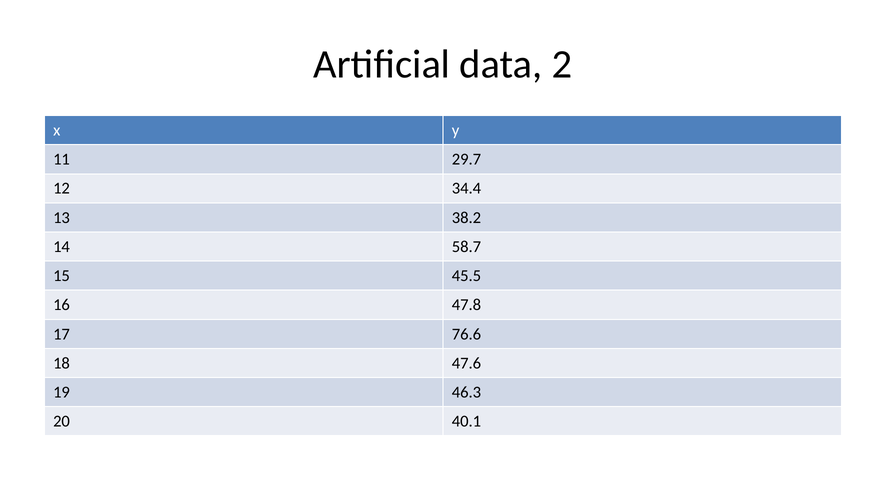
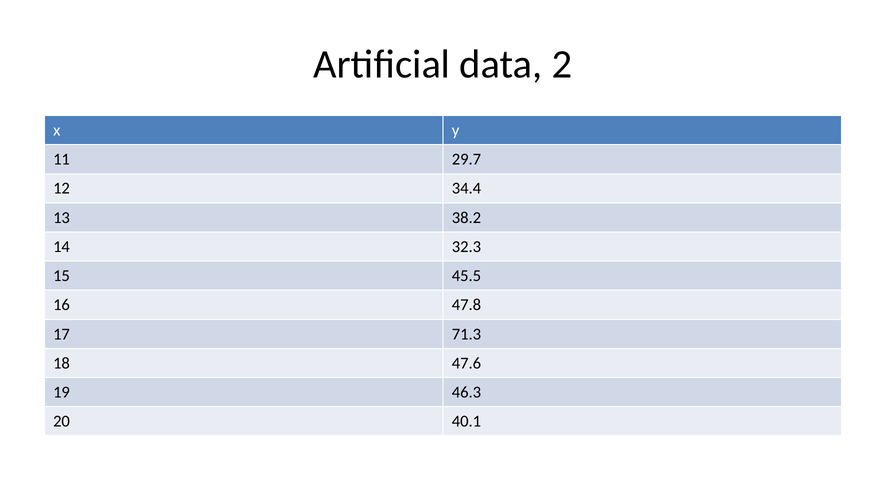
58.7: 58.7 -> 32.3
76.6: 76.6 -> 71.3
